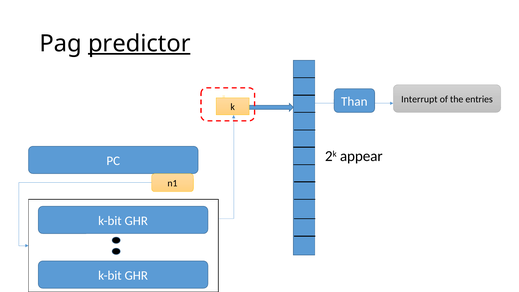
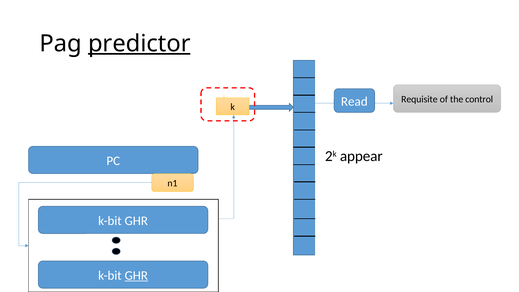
Interrupt: Interrupt -> Requisite
entries: entries -> control
Than: Than -> Read
GHR at (136, 275) underline: none -> present
